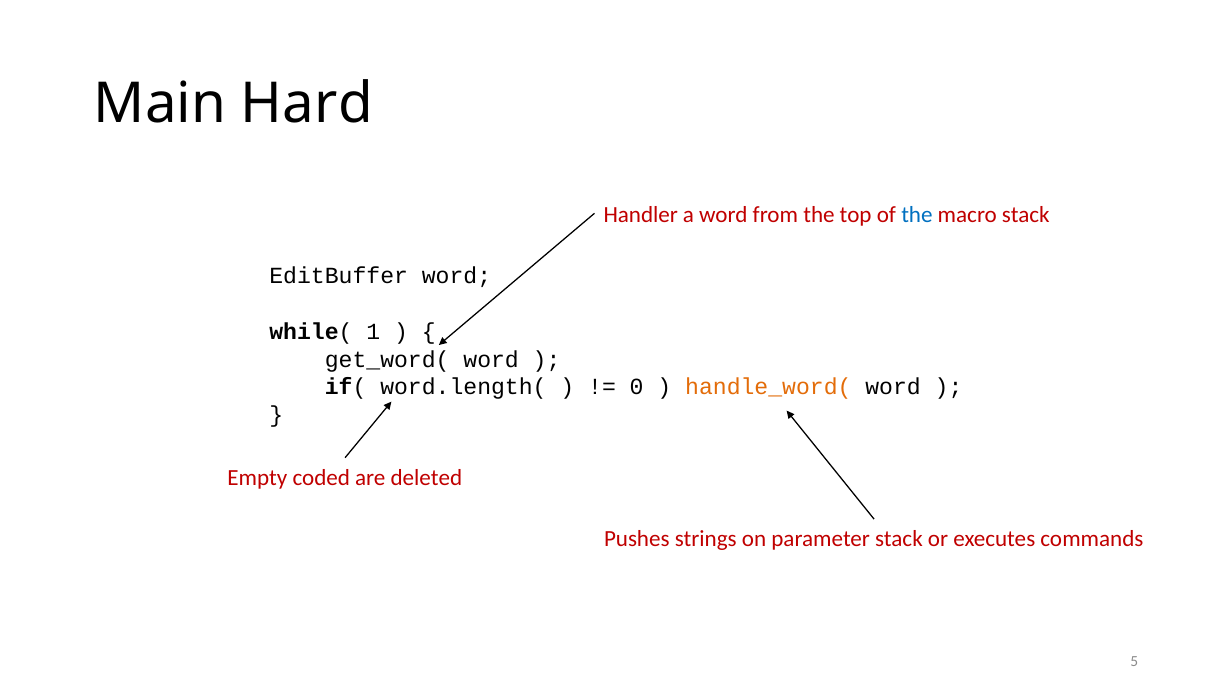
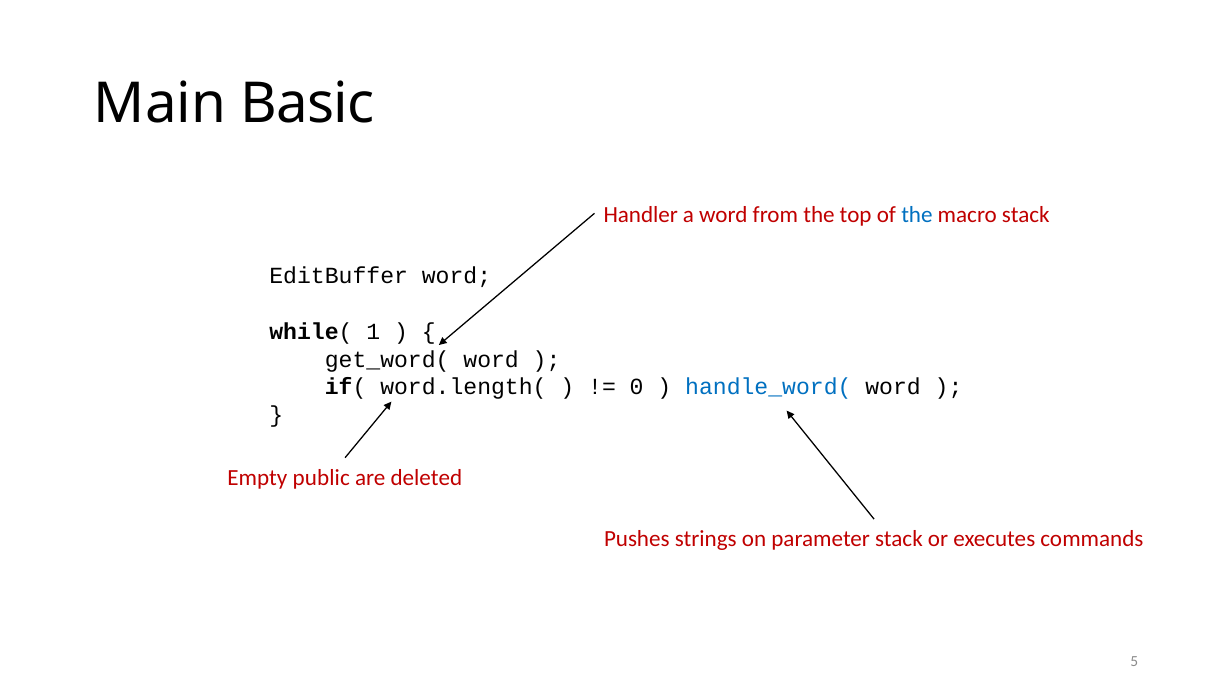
Hard: Hard -> Basic
handle_word( colour: orange -> blue
coded: coded -> public
